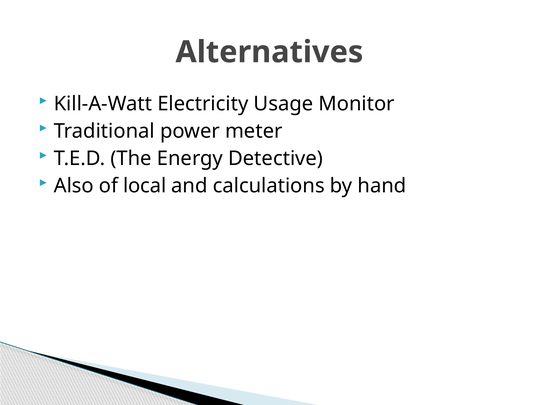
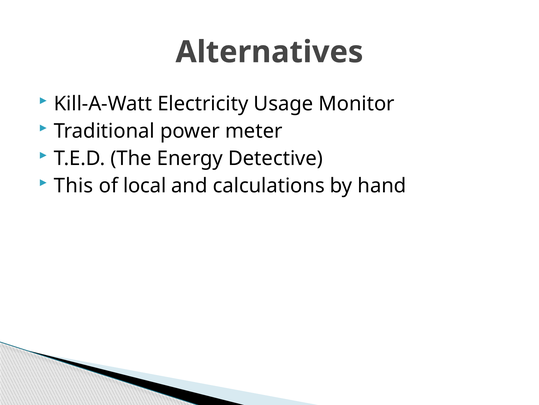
Also: Also -> This
